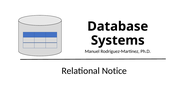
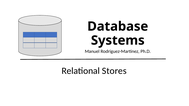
Notice: Notice -> Stores
